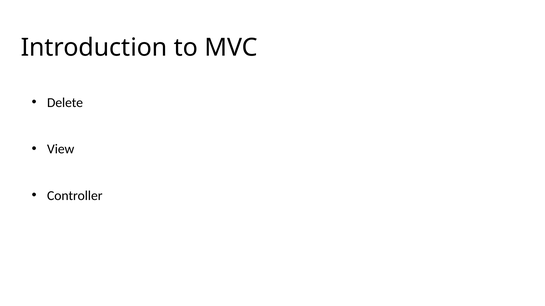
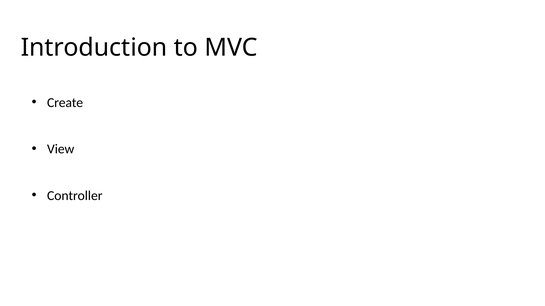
Delete: Delete -> Create
